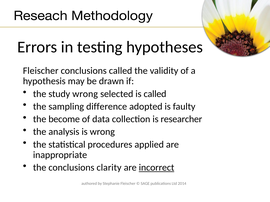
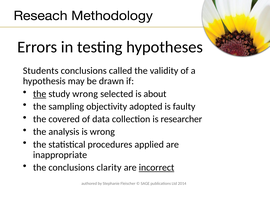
Fleischer at (41, 71): Fleischer -> Students
the at (40, 94) underline: none -> present
is called: called -> about
difference: difference -> objectivity
become: become -> covered
